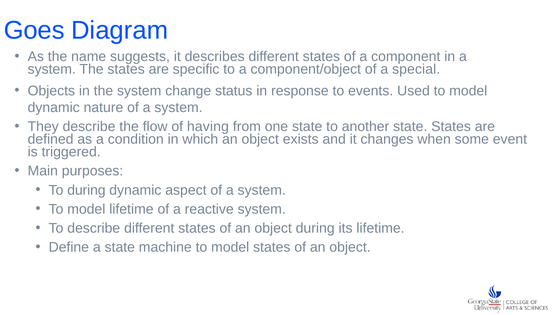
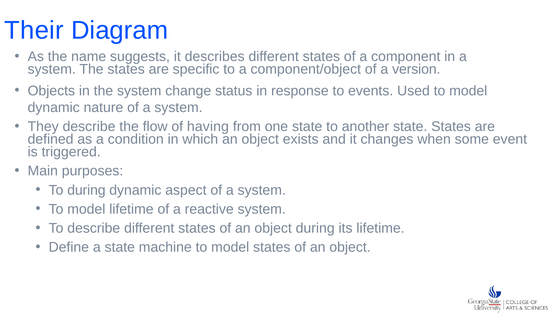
Goes: Goes -> Their
special: special -> version
